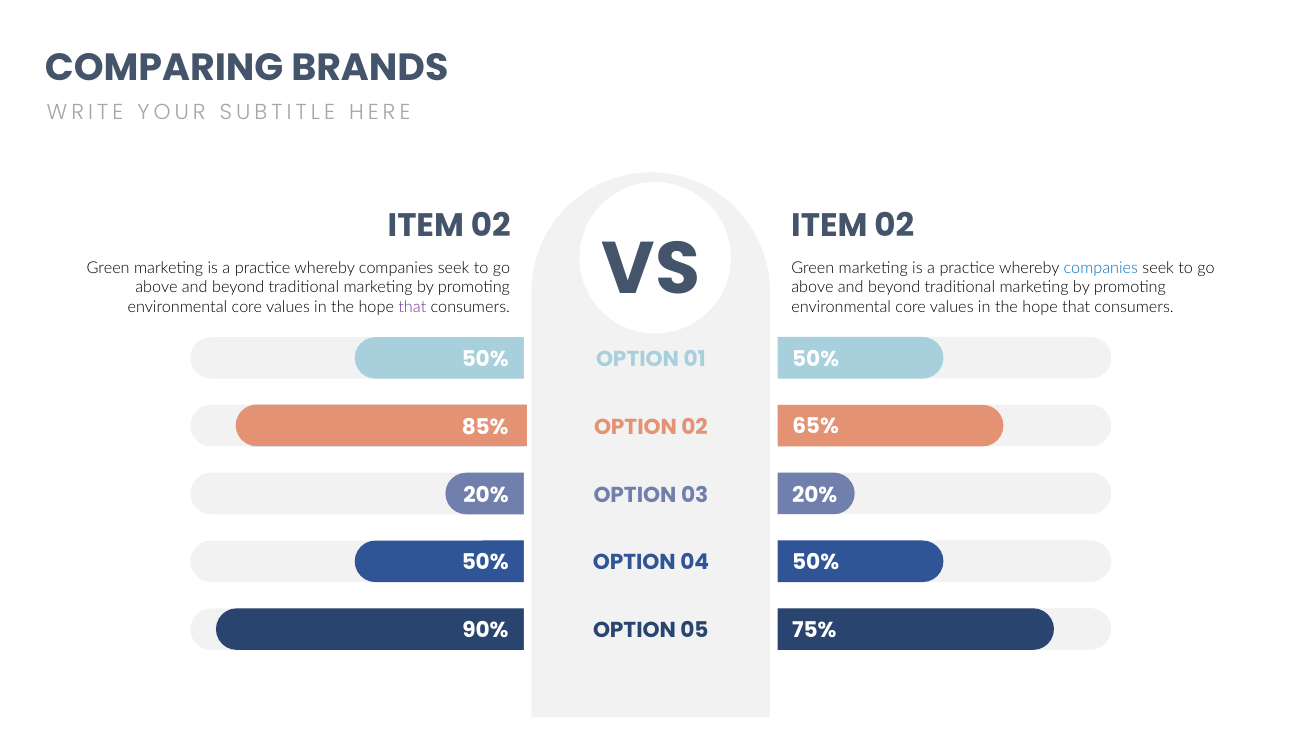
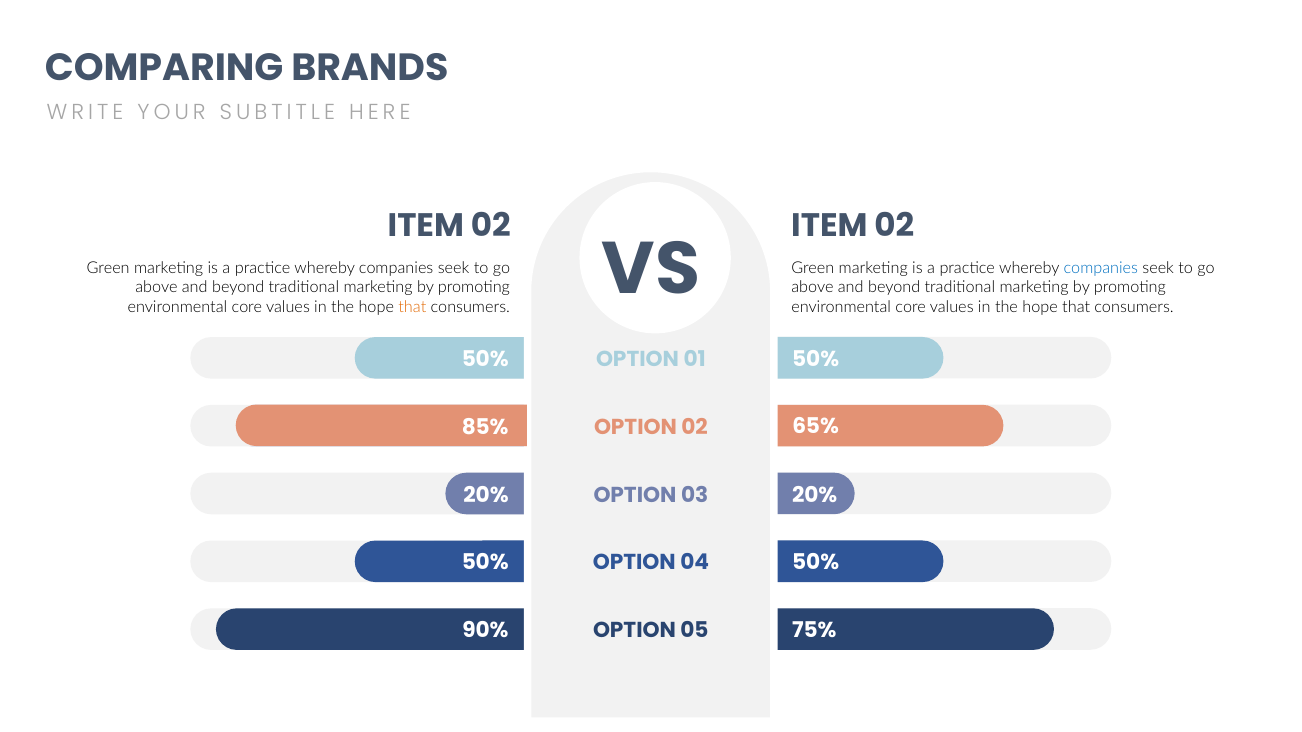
that at (412, 307) colour: purple -> orange
